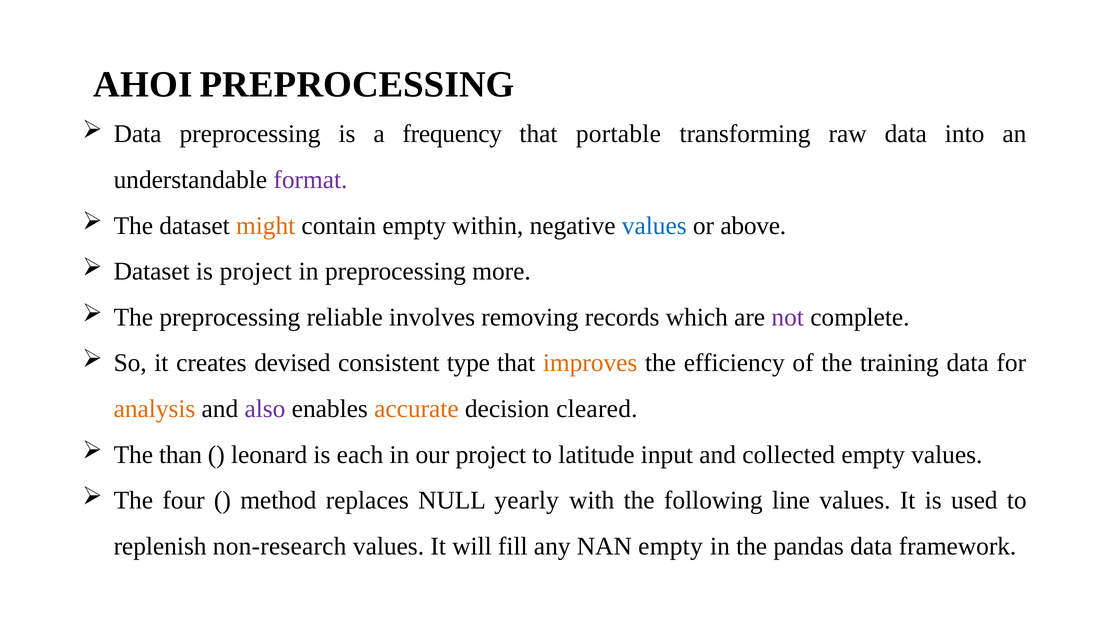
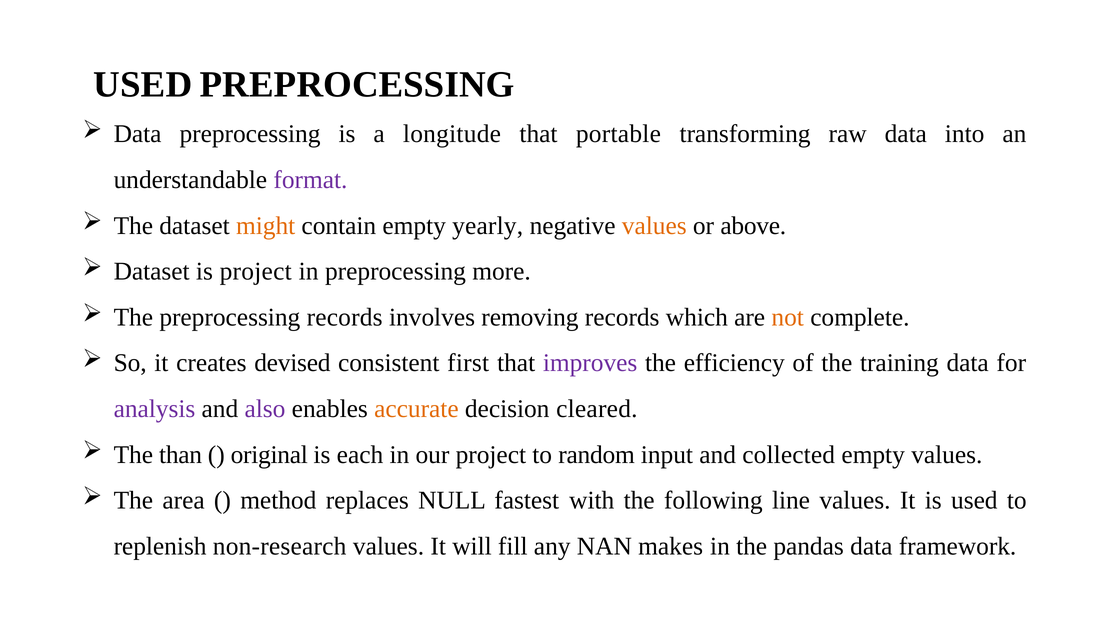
AHOI at (143, 84): AHOI -> USED
frequency: frequency -> longitude
within: within -> yearly
values at (654, 225) colour: blue -> orange
preprocessing reliable: reliable -> records
not colour: purple -> orange
type: type -> first
improves colour: orange -> purple
analysis colour: orange -> purple
leonard: leonard -> original
latitude: latitude -> random
four: four -> area
yearly: yearly -> fastest
NAN empty: empty -> makes
